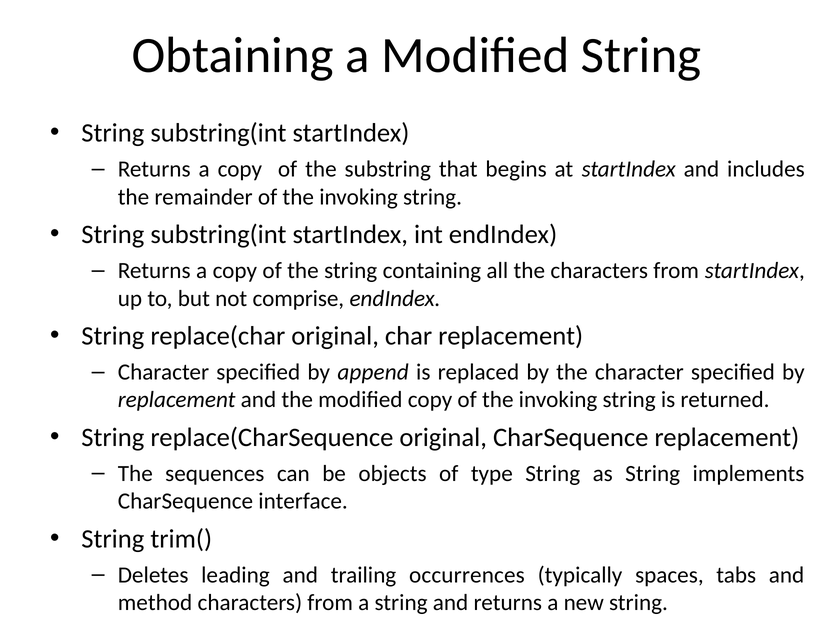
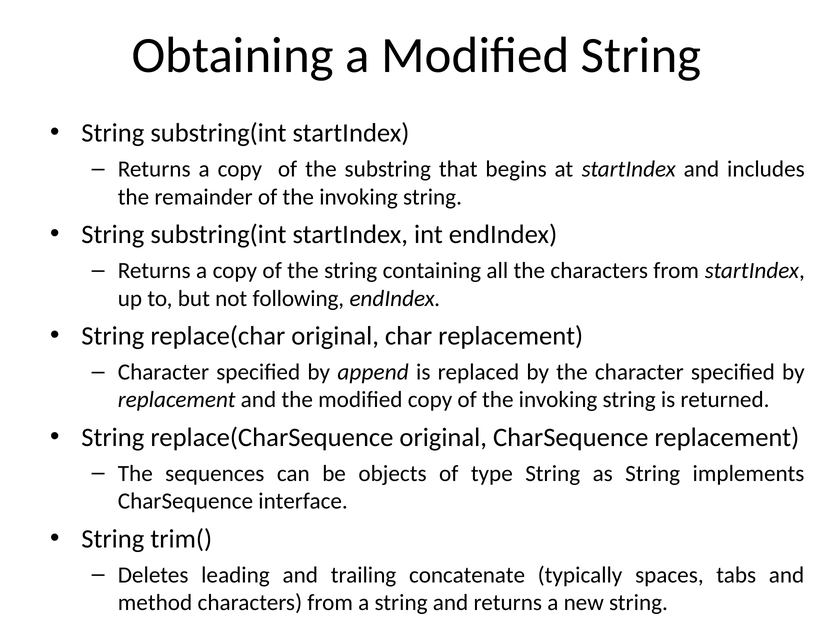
comprise: comprise -> following
occurrences: occurrences -> concatenate
